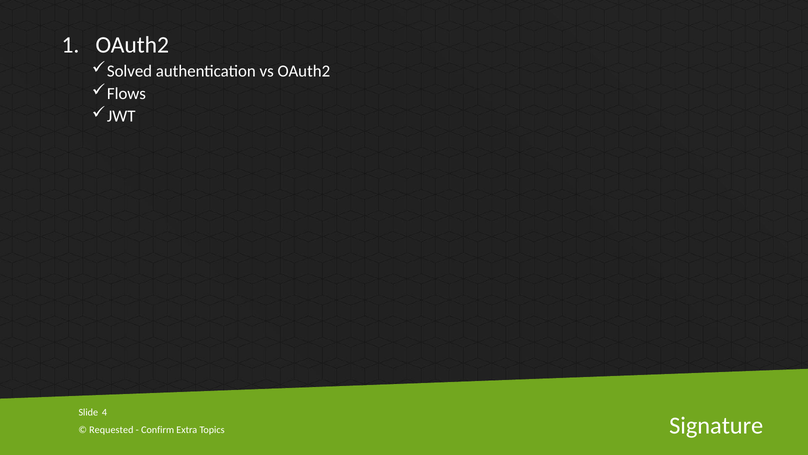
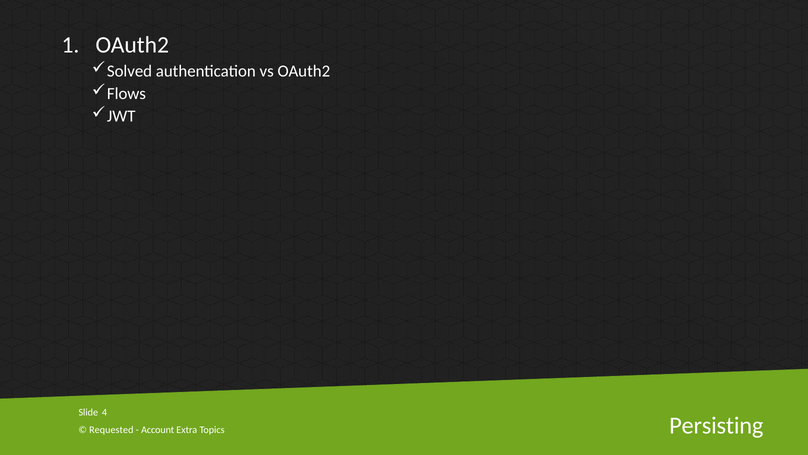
Signature: Signature -> Persisting
Confirm: Confirm -> Account
